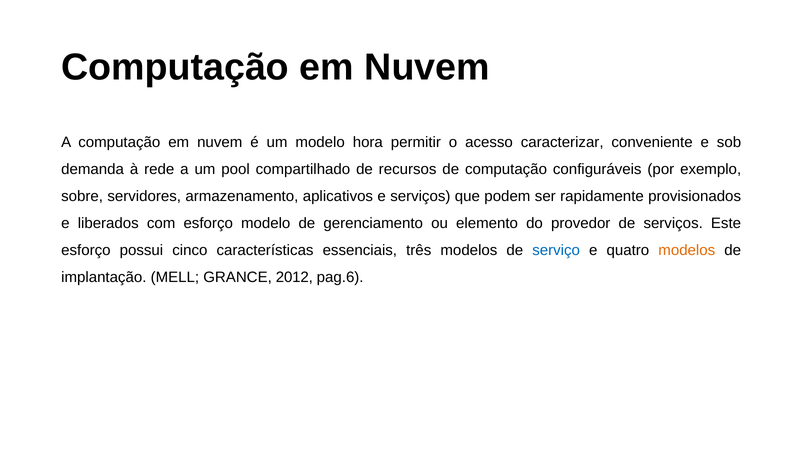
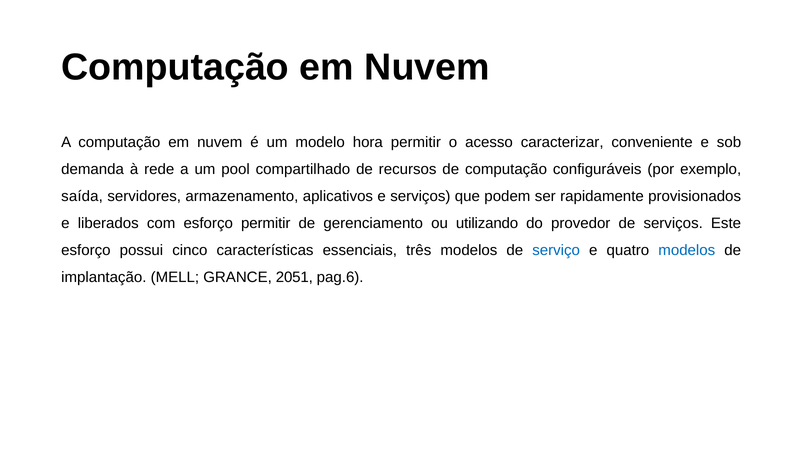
sobre: sobre -> saída
esforço modelo: modelo -> permitir
elemento: elemento -> utilizando
modelos at (687, 251) colour: orange -> blue
2012: 2012 -> 2051
